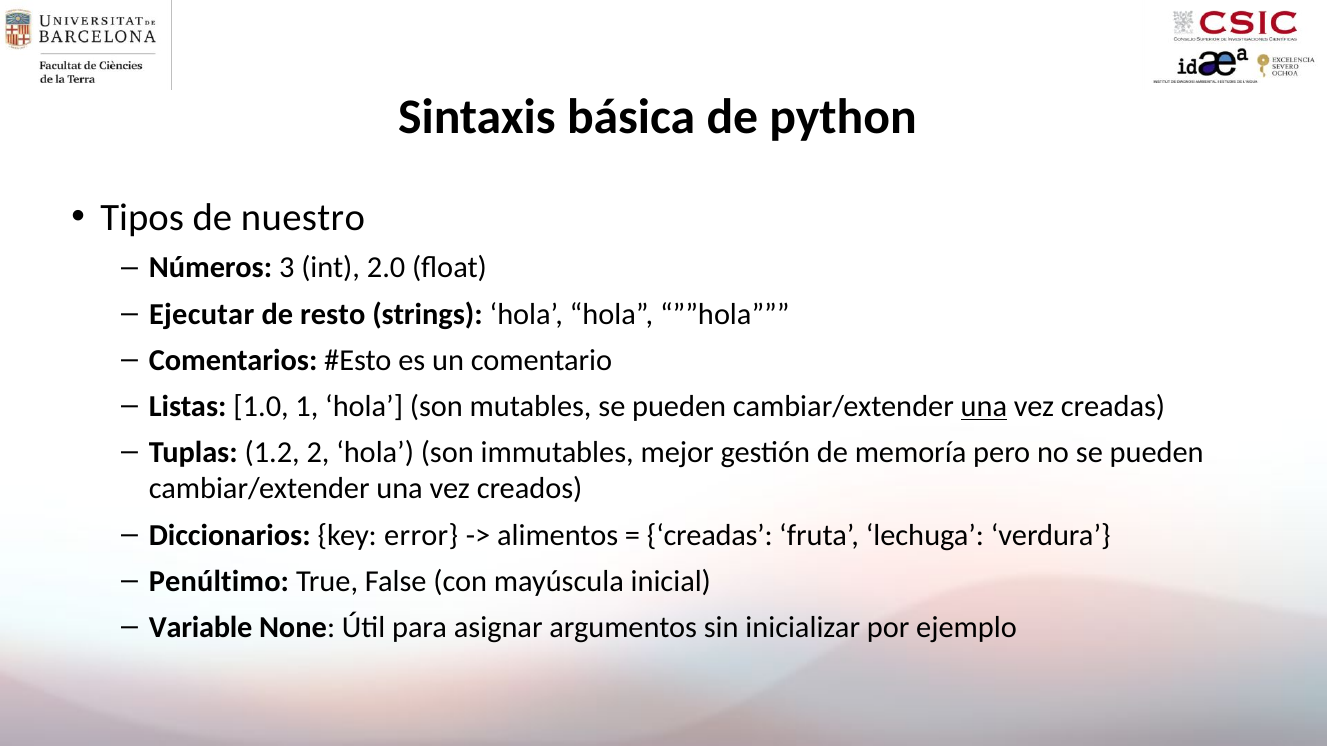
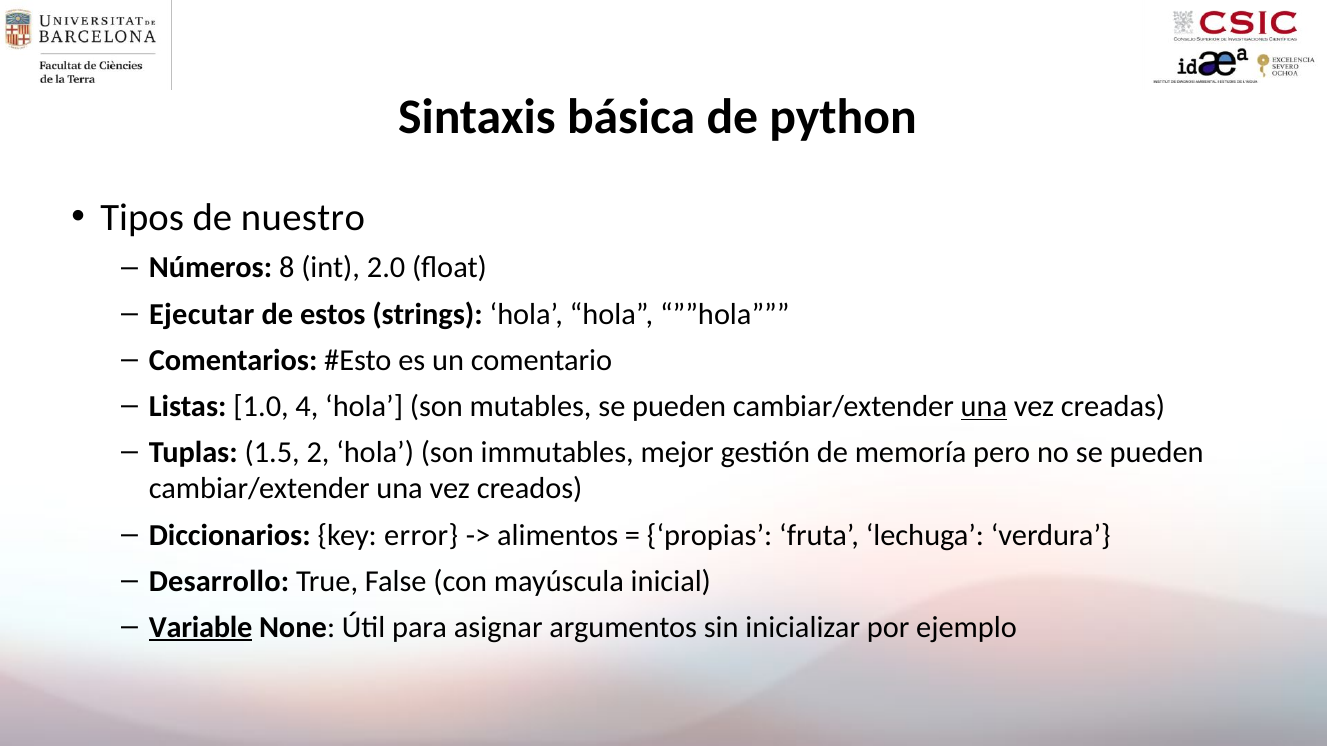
3: 3 -> 8
resto: resto -> estos
1: 1 -> 4
1.2: 1.2 -> 1.5
creadas at (710, 535): creadas -> propias
Penúltimo: Penúltimo -> Desarrollo
Variable underline: none -> present
